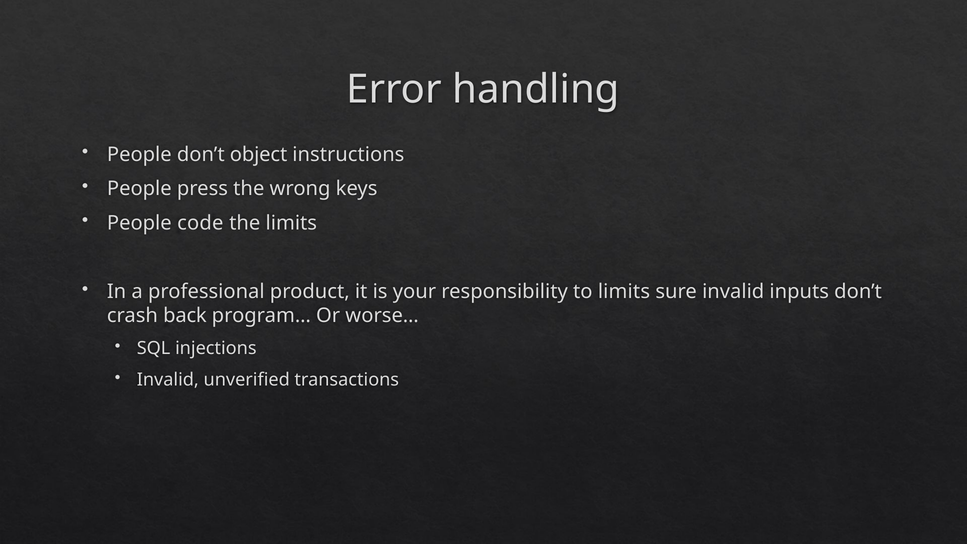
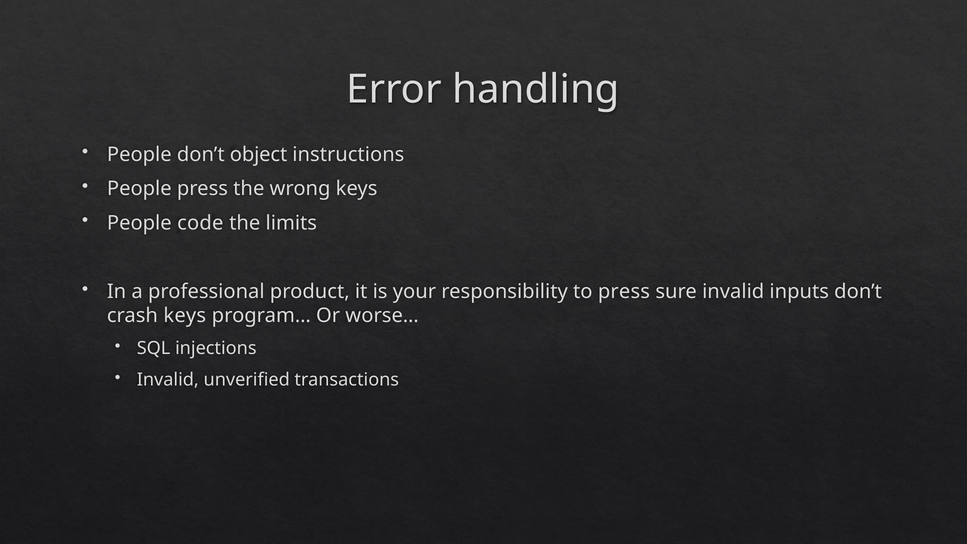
to limits: limits -> press
crash back: back -> keys
